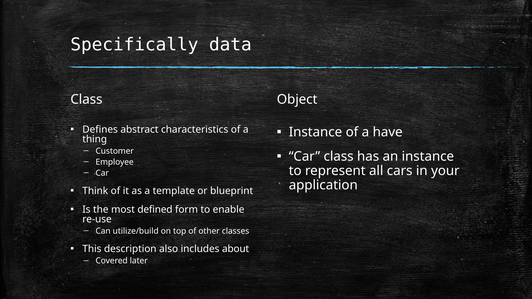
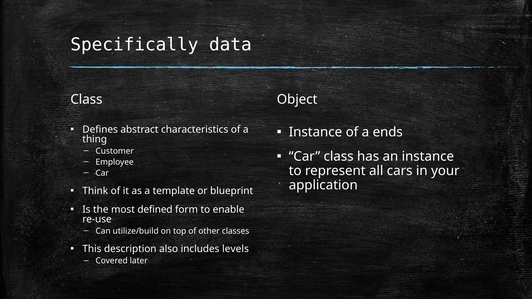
have: have -> ends
about: about -> levels
